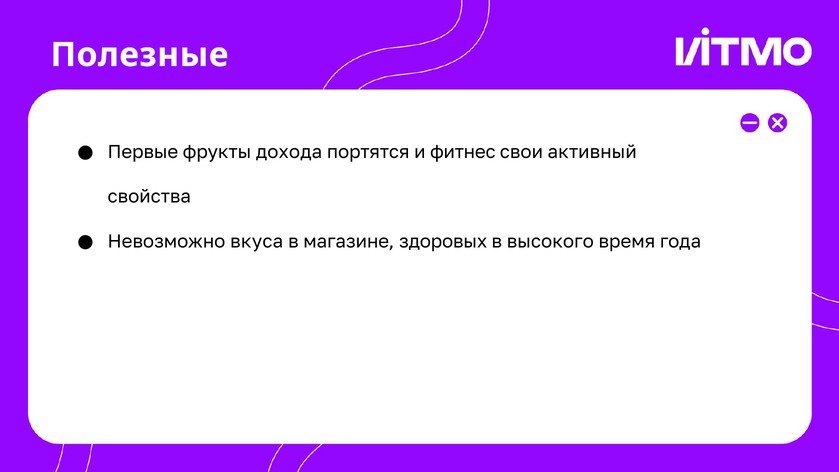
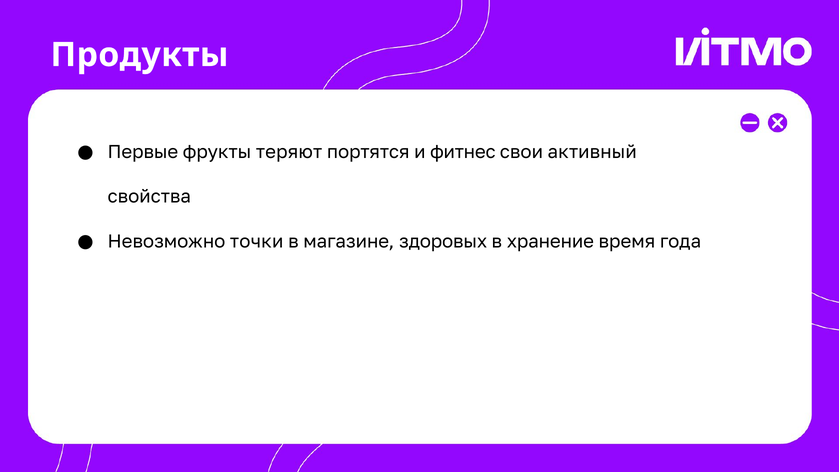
Полезные: Полезные -> Продукты
дохода: дохода -> теряют
вкуса: вкуса -> точки
высокого: высокого -> хранение
